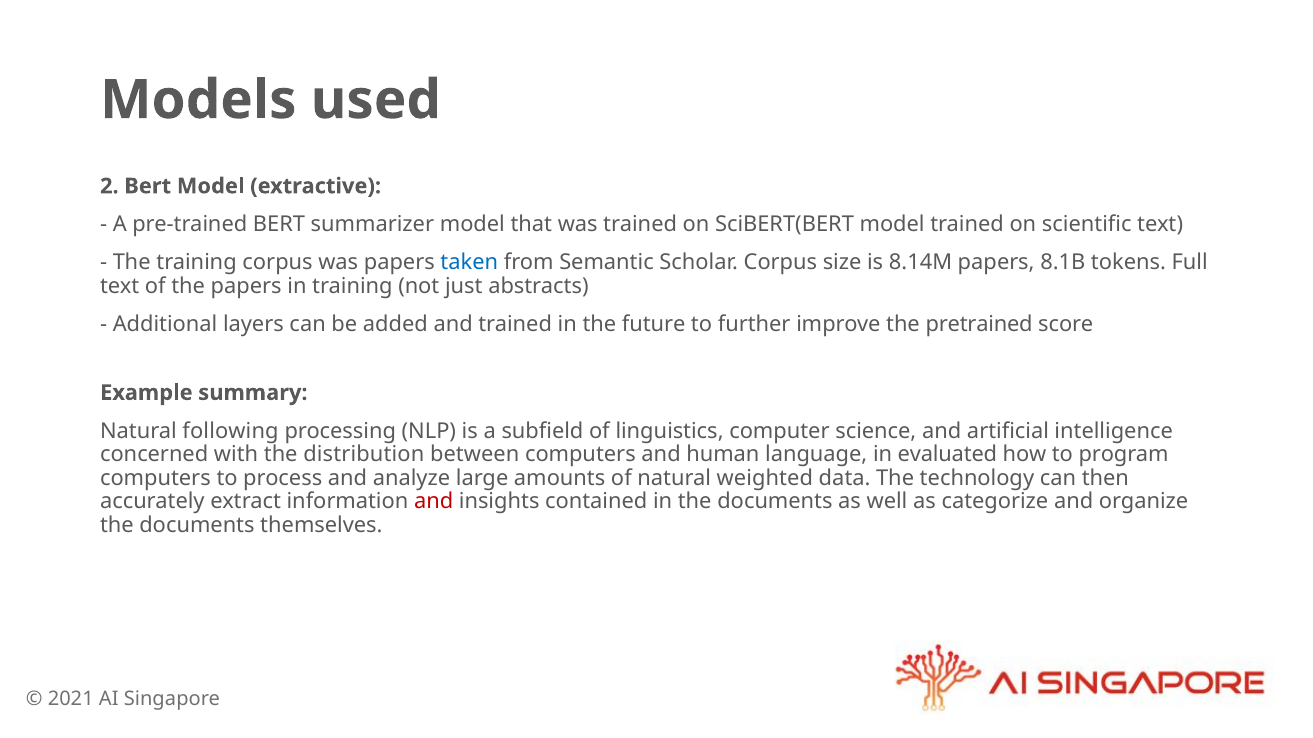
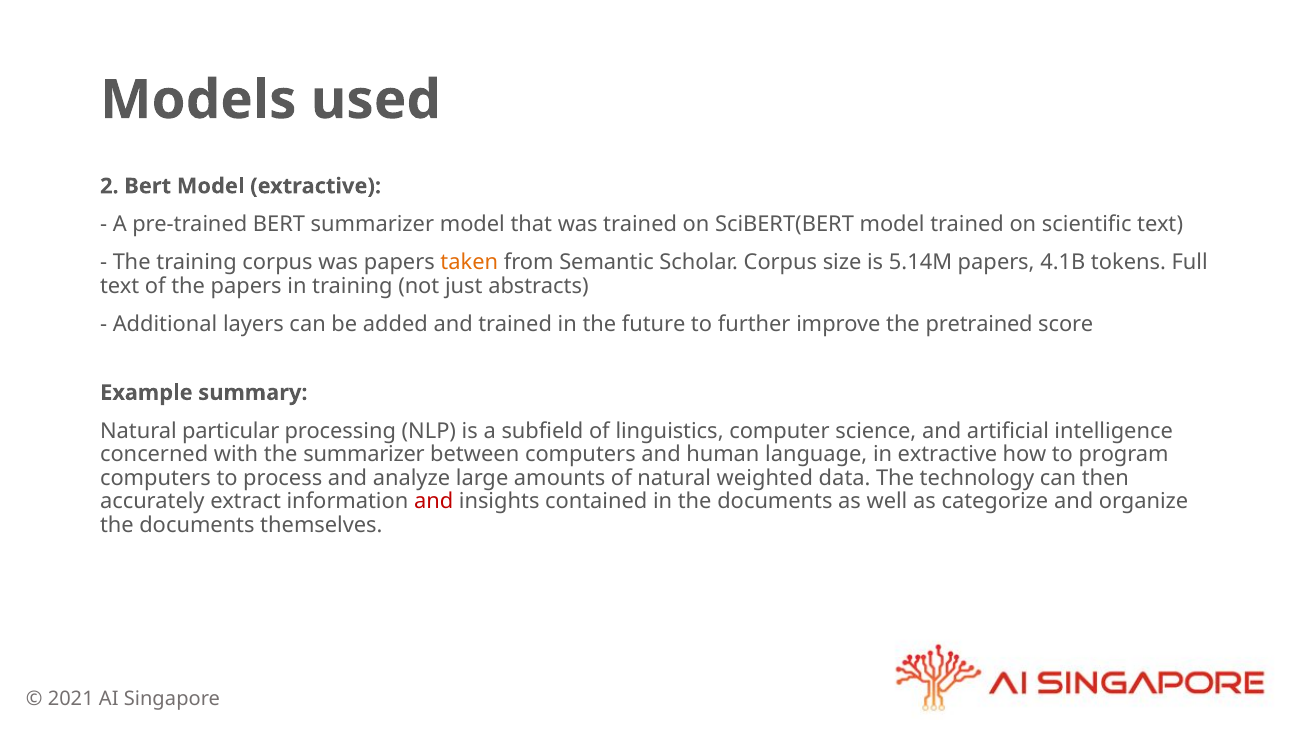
taken colour: blue -> orange
8.14M: 8.14M -> 5.14M
8.1B: 8.1B -> 4.1B
following: following -> particular
the distribution: distribution -> summarizer
in evaluated: evaluated -> extractive
